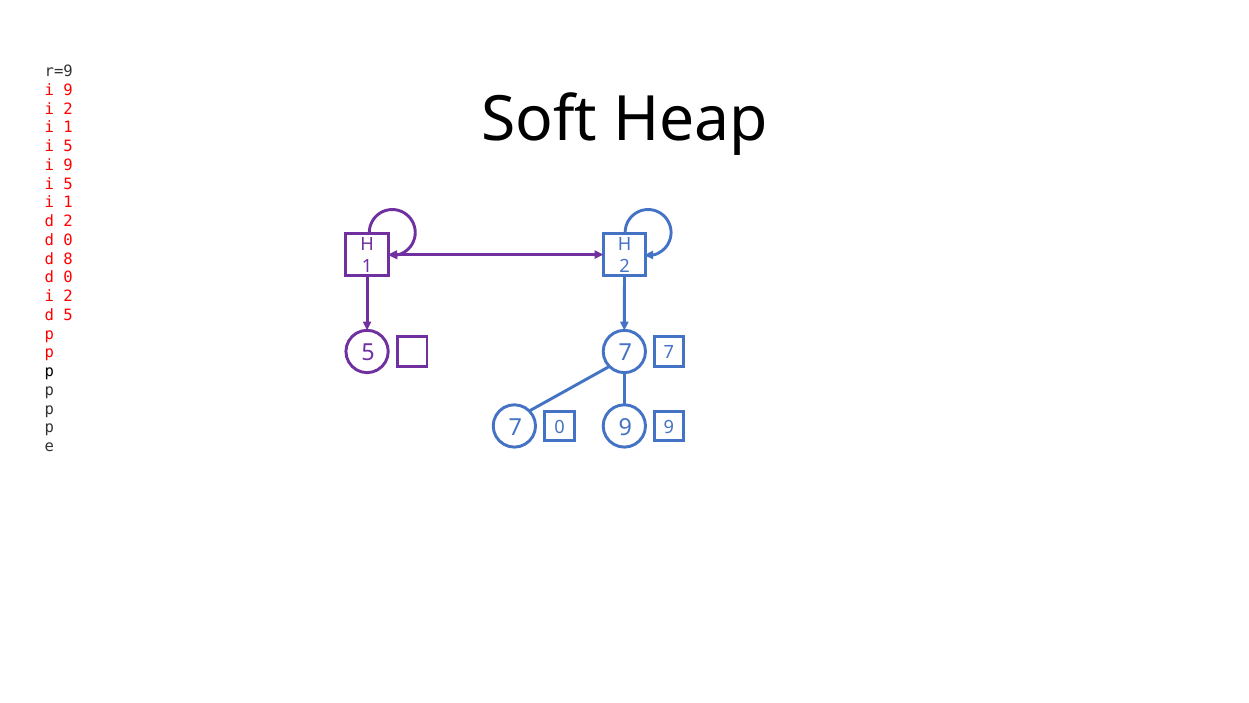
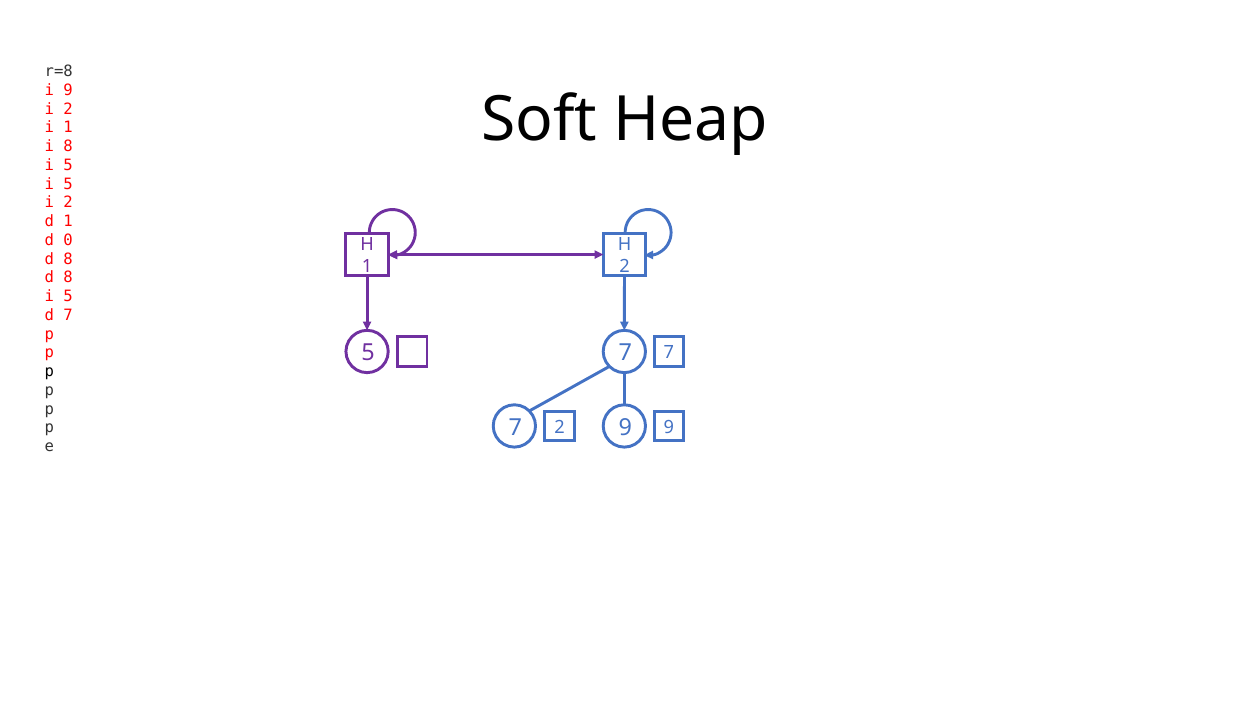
r=9: r=9 -> r=8
5 at (68, 146): 5 -> 8
9 at (68, 165): 9 -> 5
1 at (68, 203): 1 -> 2
d 2: 2 -> 1
0 at (68, 278): 0 -> 8
2 at (68, 296): 2 -> 5
d 5: 5 -> 7
7 0: 0 -> 2
